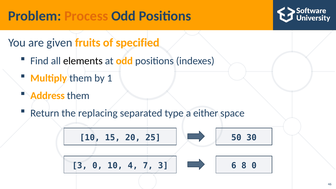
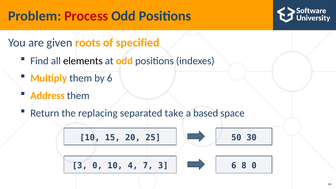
Process colour: orange -> red
fruits: fruits -> roots
by 1: 1 -> 6
type: type -> take
either: either -> based
